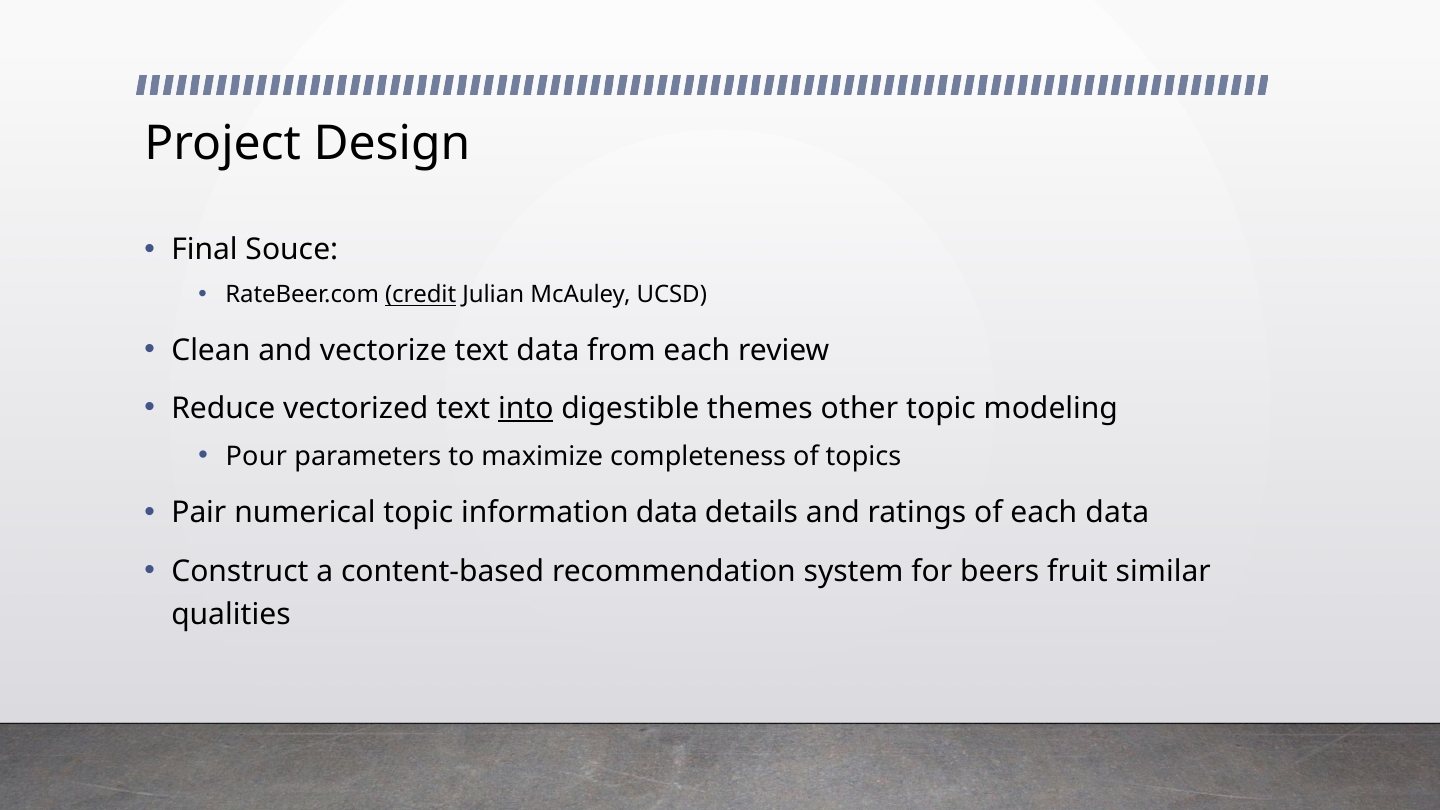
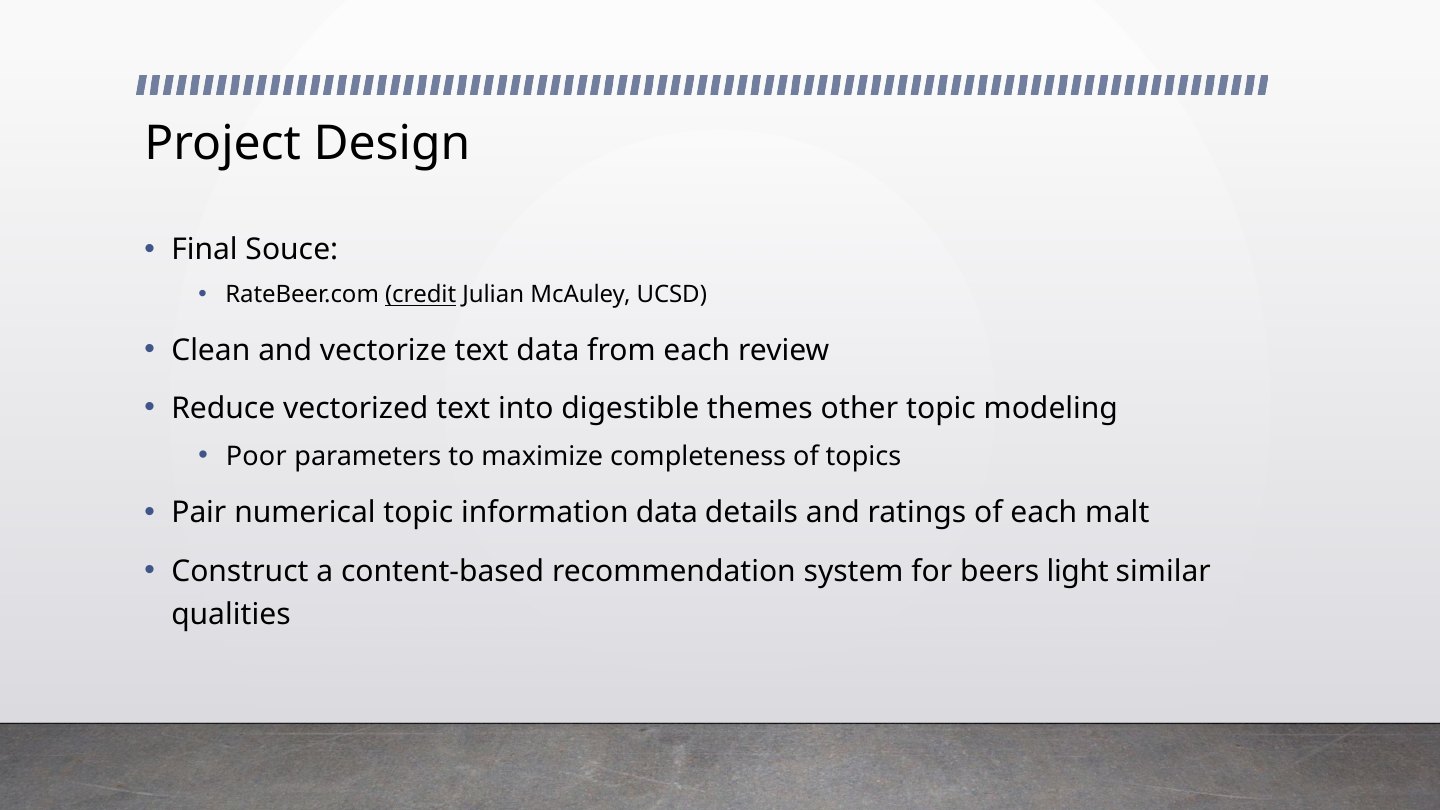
into underline: present -> none
Pour: Pour -> Poor
each data: data -> malt
fruit: fruit -> light
